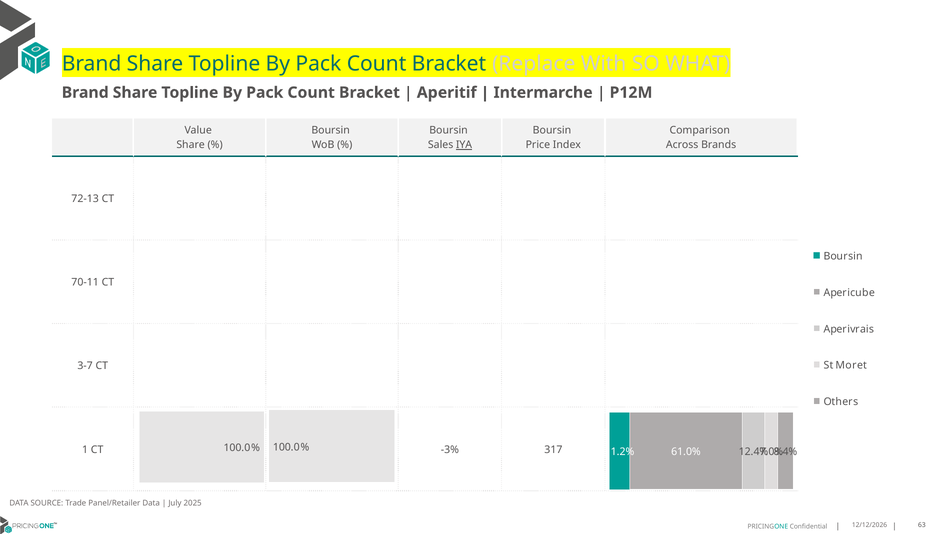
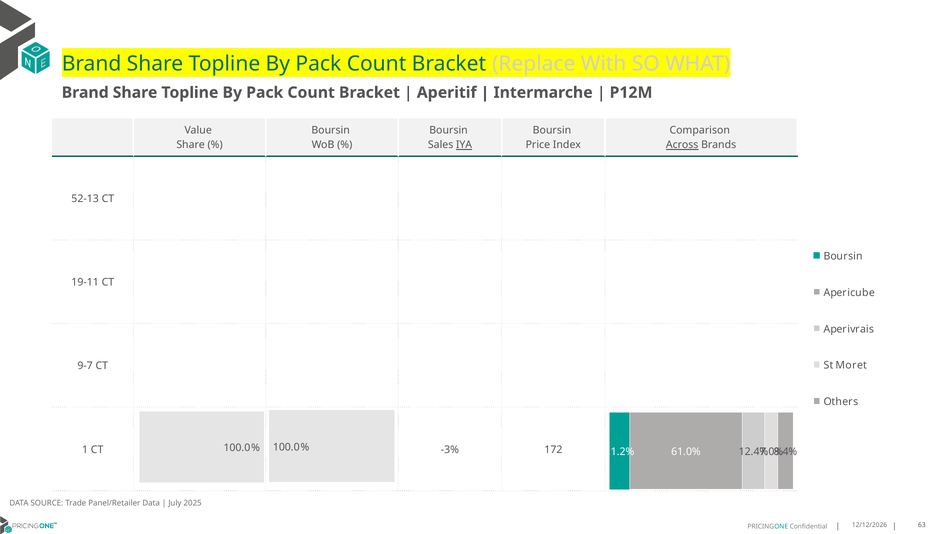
Across underline: none -> present
72-13: 72-13 -> 52-13
70-11: 70-11 -> 19-11
3-7: 3-7 -> 9-7
317: 317 -> 172
